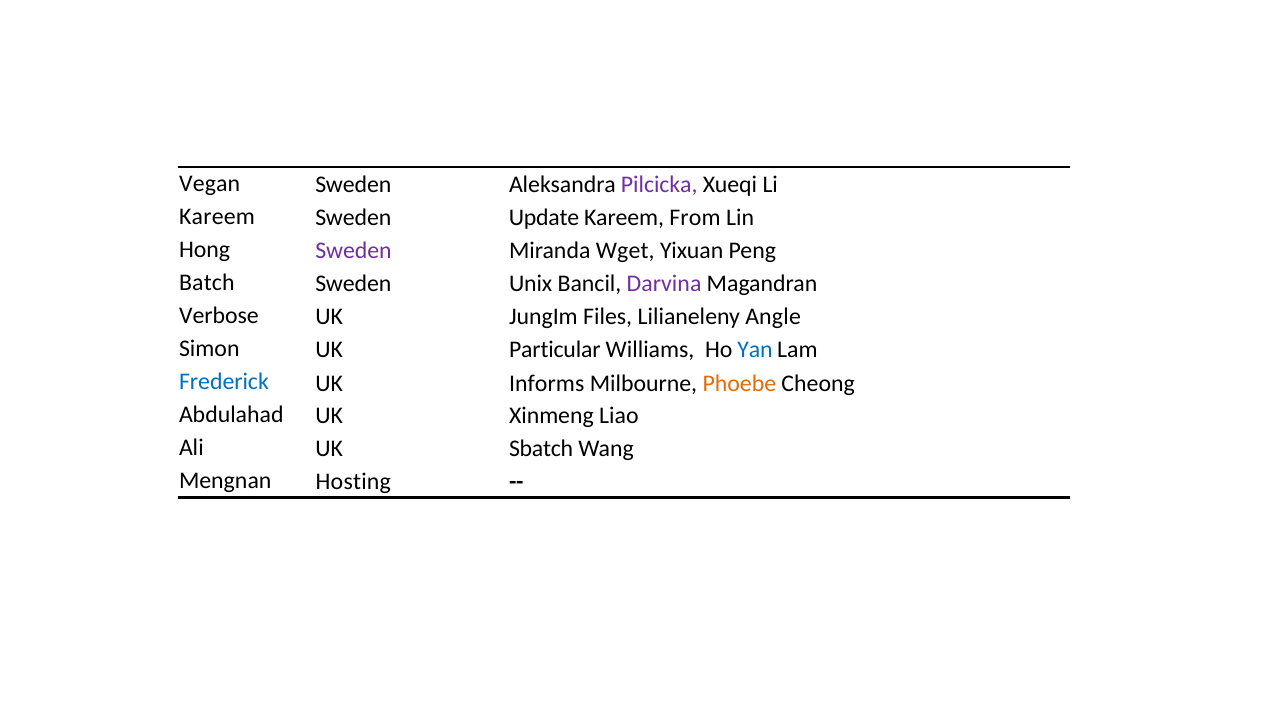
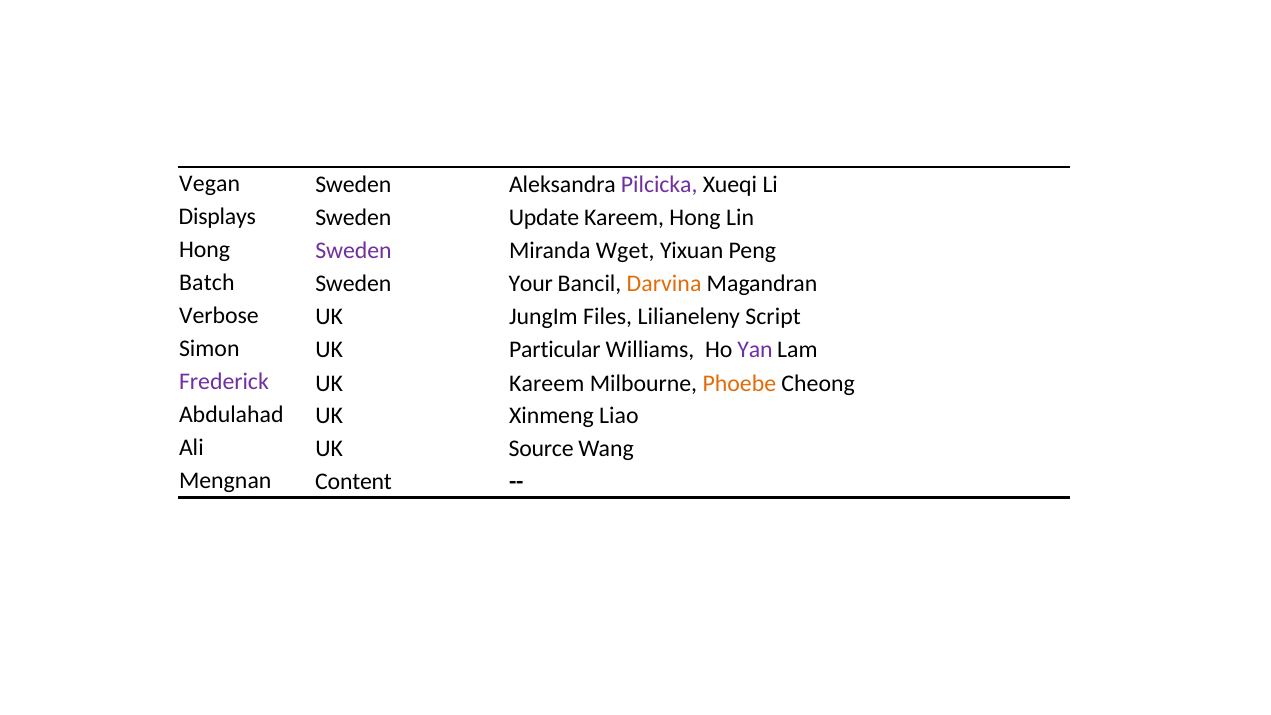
Kareem at (217, 217): Kareem -> Displays
Kareem From: From -> Hong
Unix: Unix -> Your
Darvina colour: purple -> orange
Angle: Angle -> Script
Yan colour: blue -> purple
Frederick colour: blue -> purple
UK Informs: Informs -> Kareem
Sbatch: Sbatch -> Source
Hosting: Hosting -> Content
